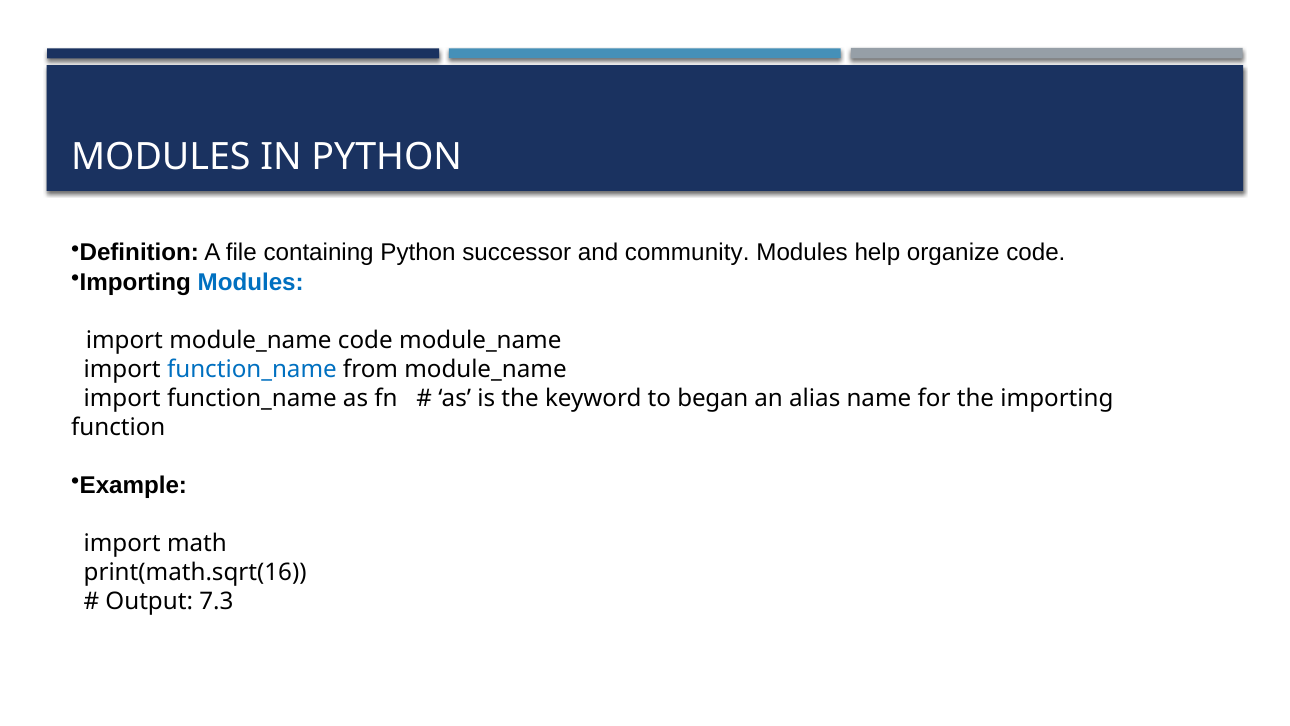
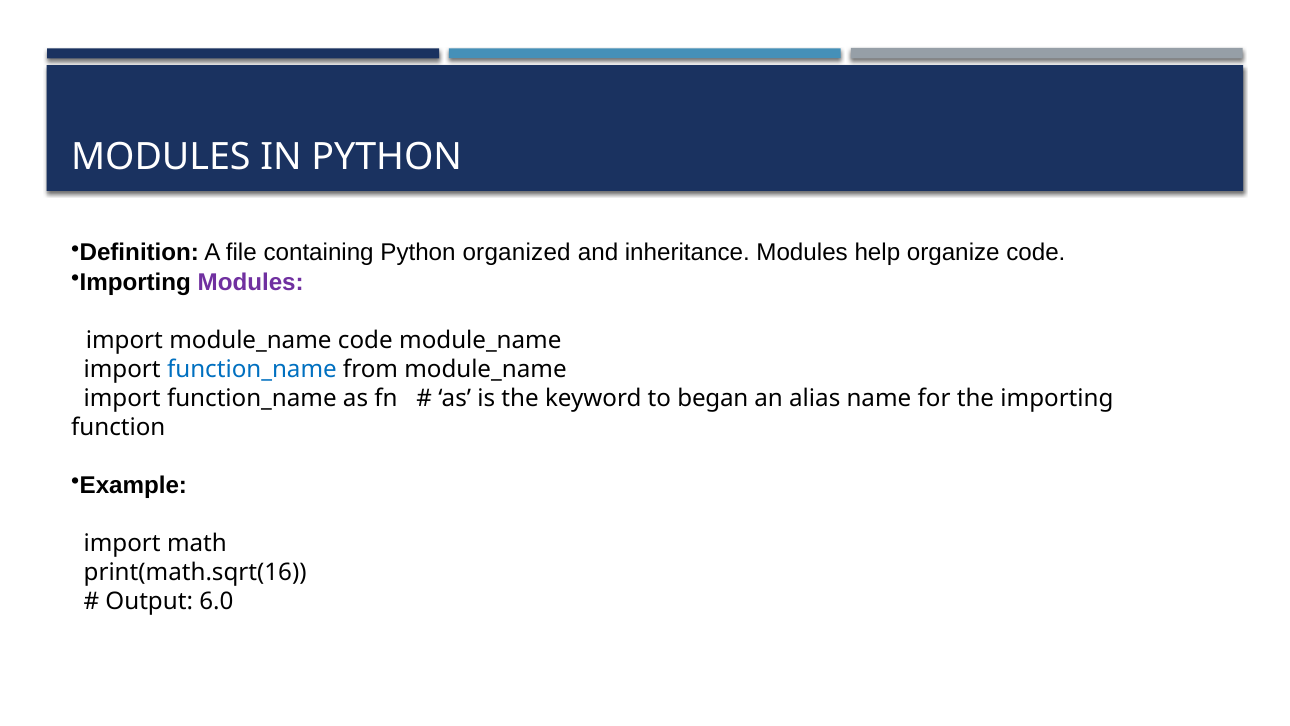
successor: successor -> organized
community: community -> inheritance
Modules at (251, 282) colour: blue -> purple
7.3: 7.3 -> 6.0
